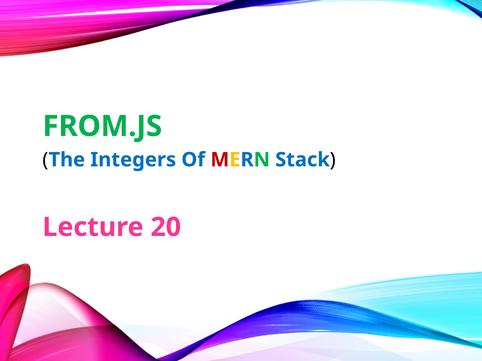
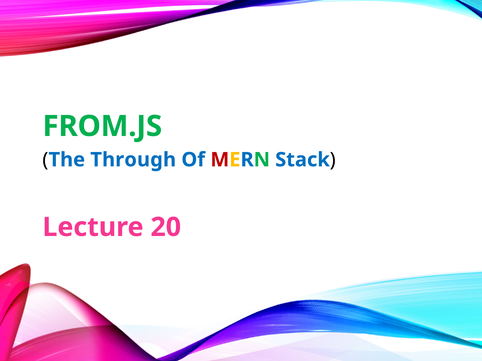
Integers: Integers -> Through
